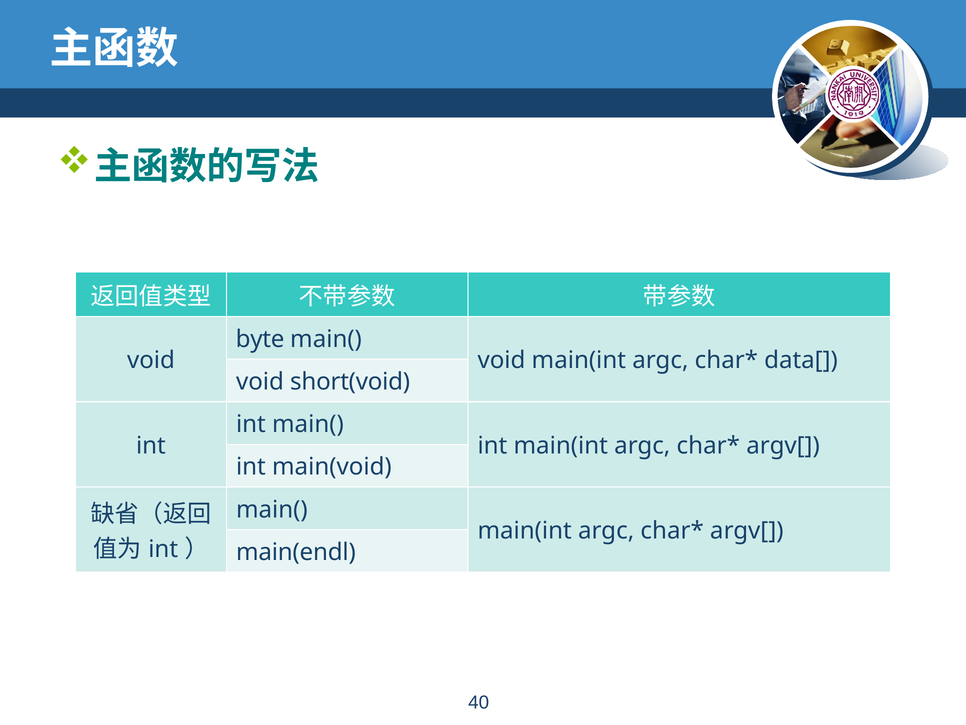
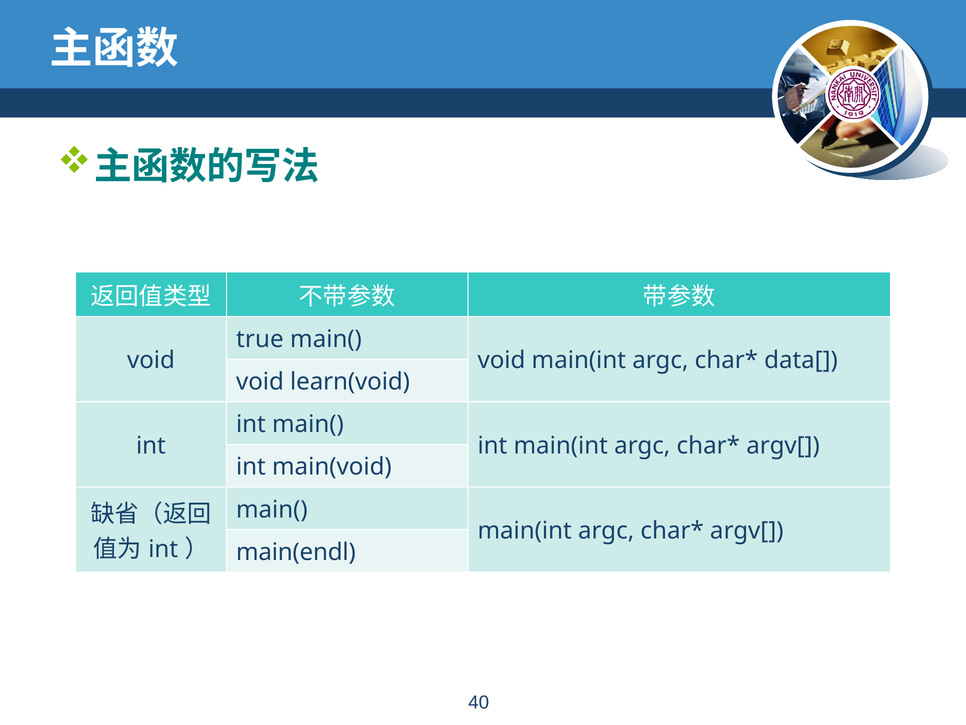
byte: byte -> true
short(void: short(void -> learn(void
